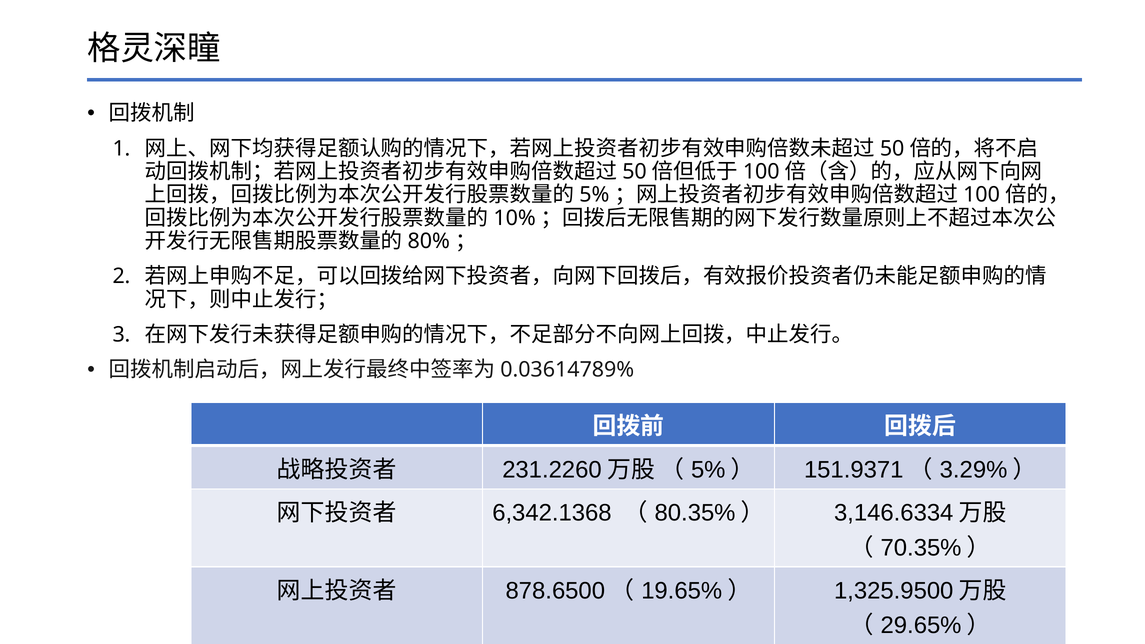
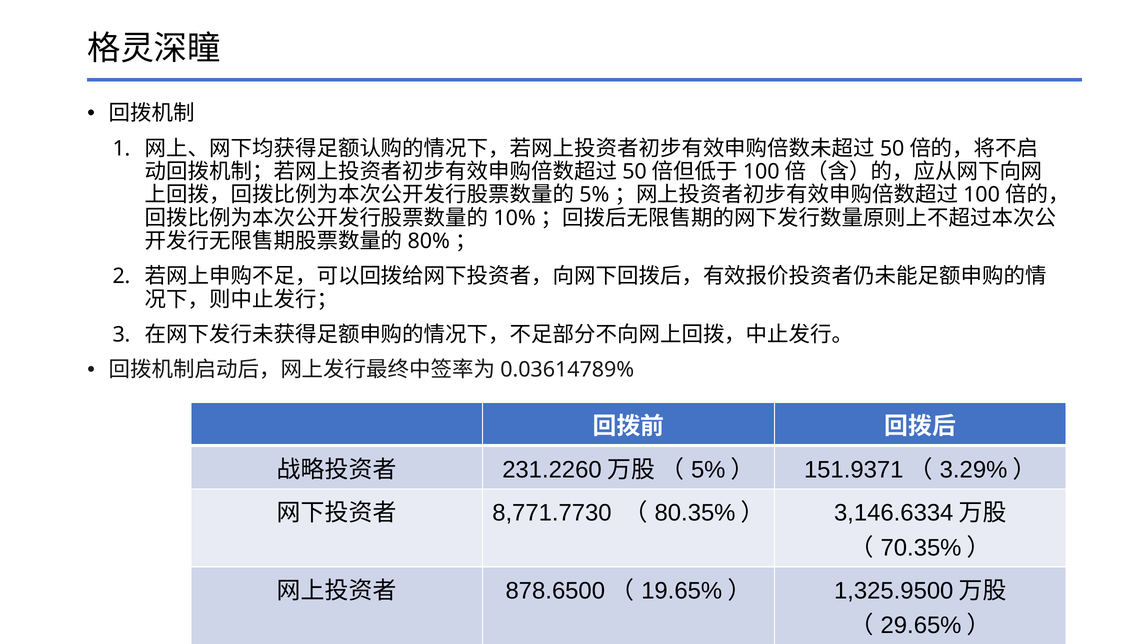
6,342.1368: 6,342.1368 -> 8,771.7730
